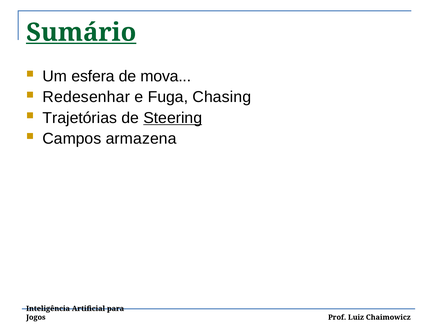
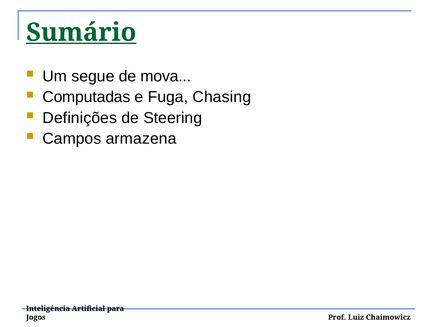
esfera: esfera -> segue
Redesenhar: Redesenhar -> Computadas
Trajetórias: Trajetórias -> Definições
Steering underline: present -> none
